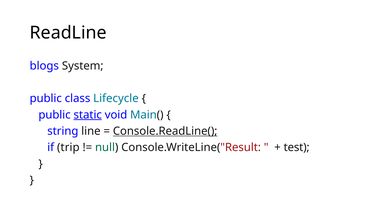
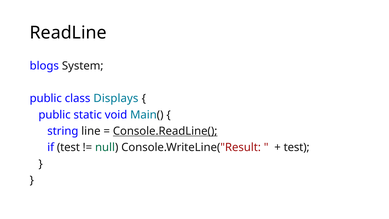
Lifecycle: Lifecycle -> Displays
static underline: present -> none
if trip: trip -> test
